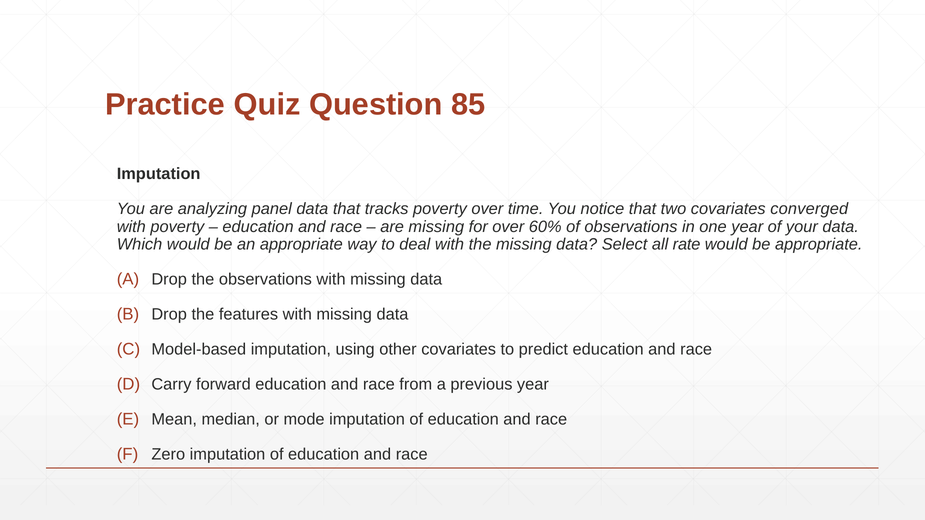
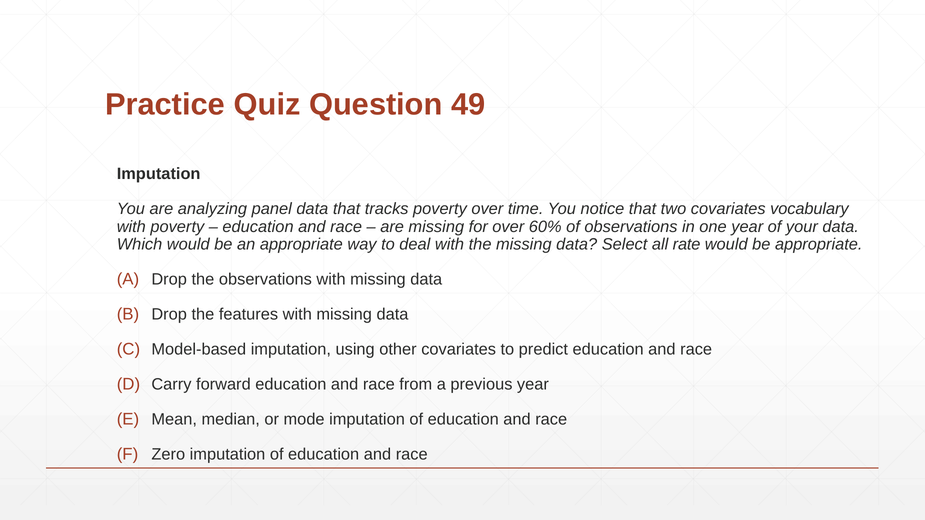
85: 85 -> 49
converged: converged -> vocabulary
